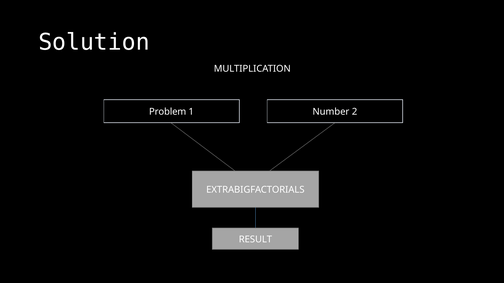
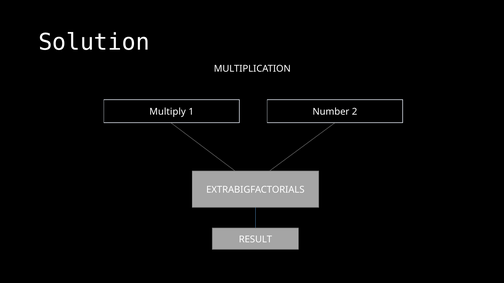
Problem: Problem -> Multiply
